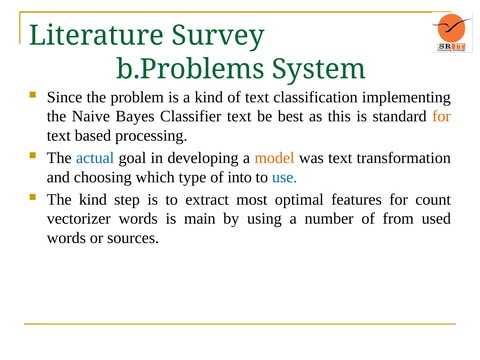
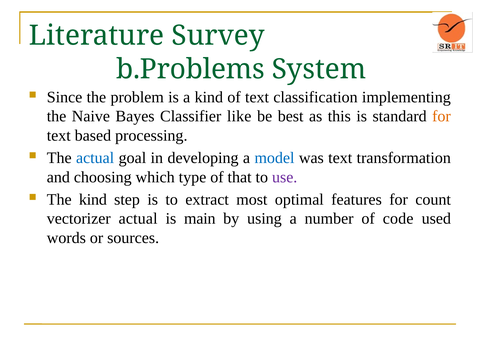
Classifier text: text -> like
model colour: orange -> blue
into: into -> that
use colour: blue -> purple
vectorizer words: words -> actual
from: from -> code
